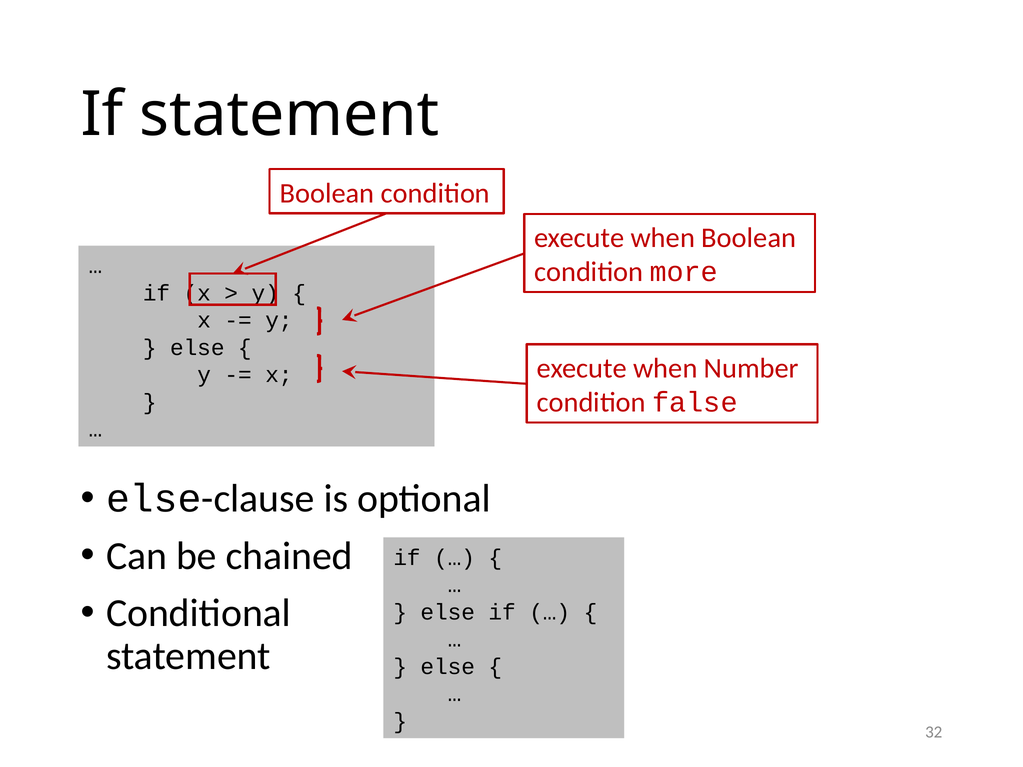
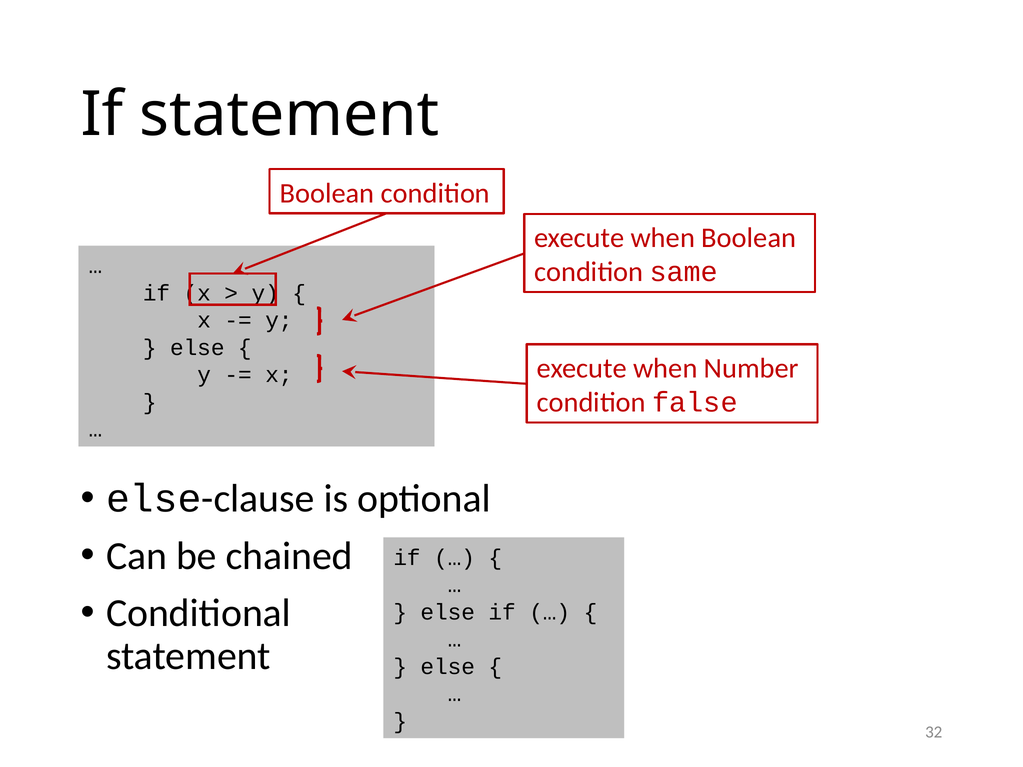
more: more -> same
